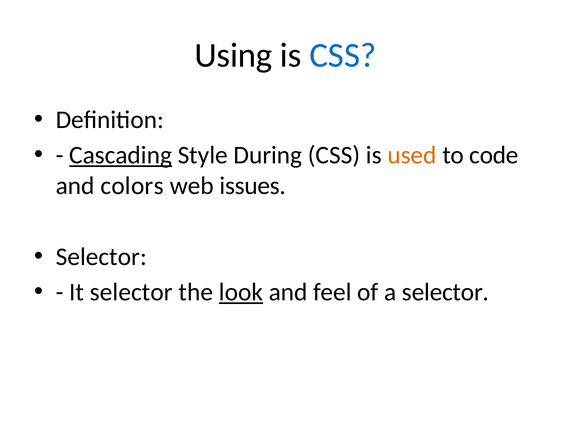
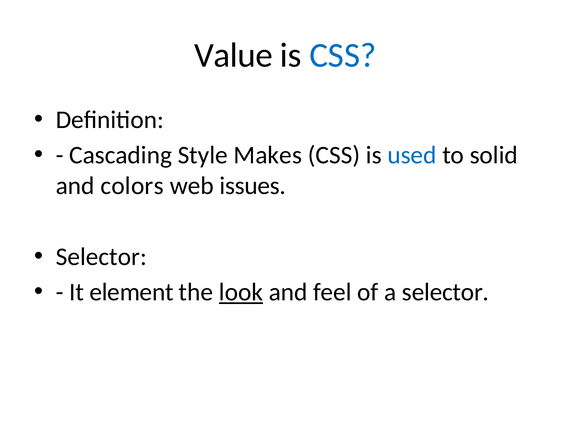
Using: Using -> Value
Cascading underline: present -> none
During: During -> Makes
used colour: orange -> blue
code: code -> solid
It selector: selector -> element
